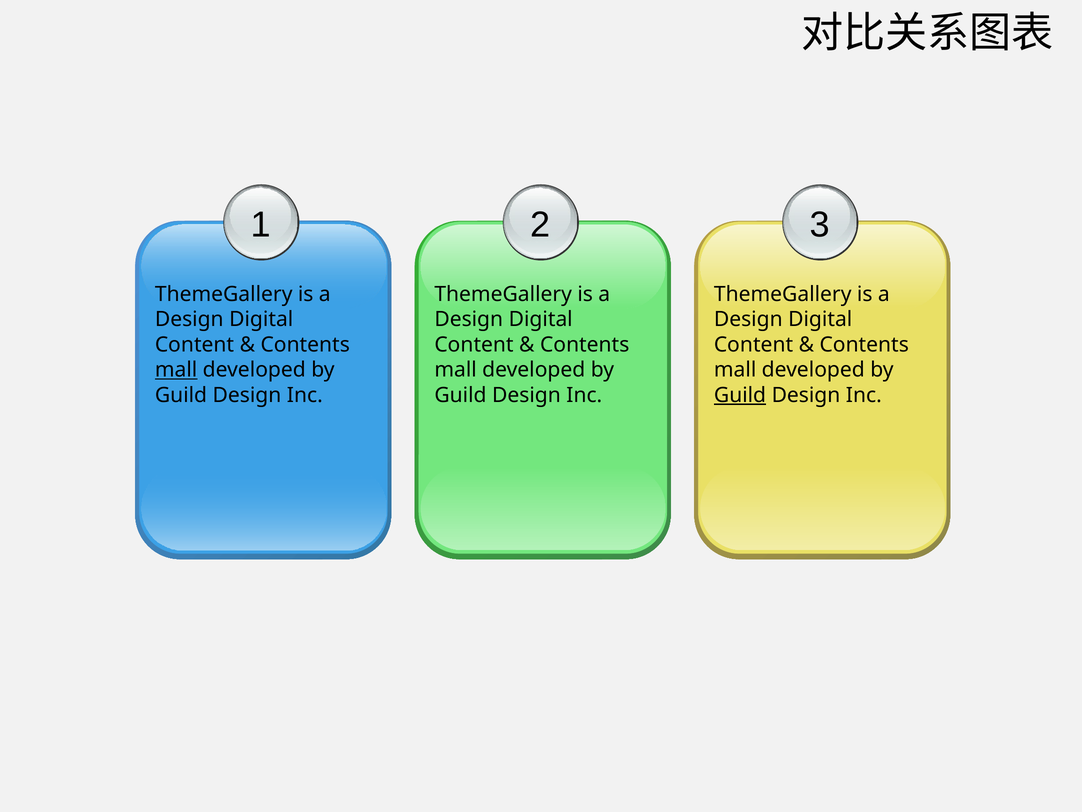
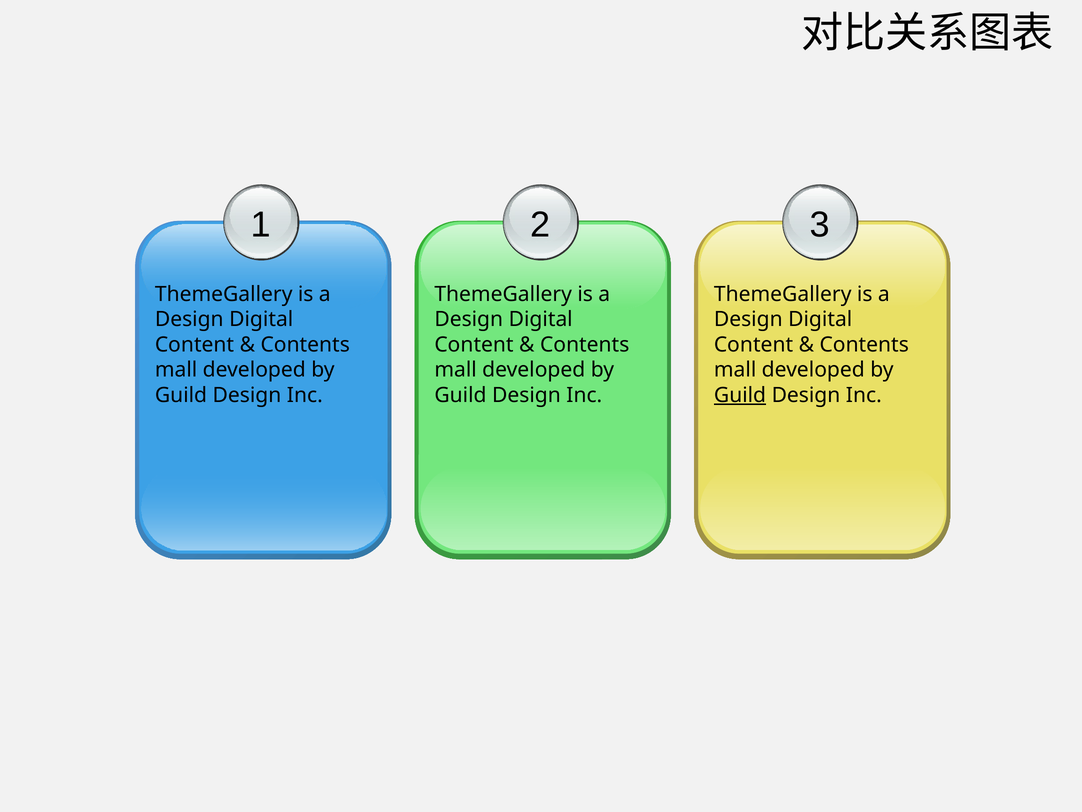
mall at (176, 370) underline: present -> none
